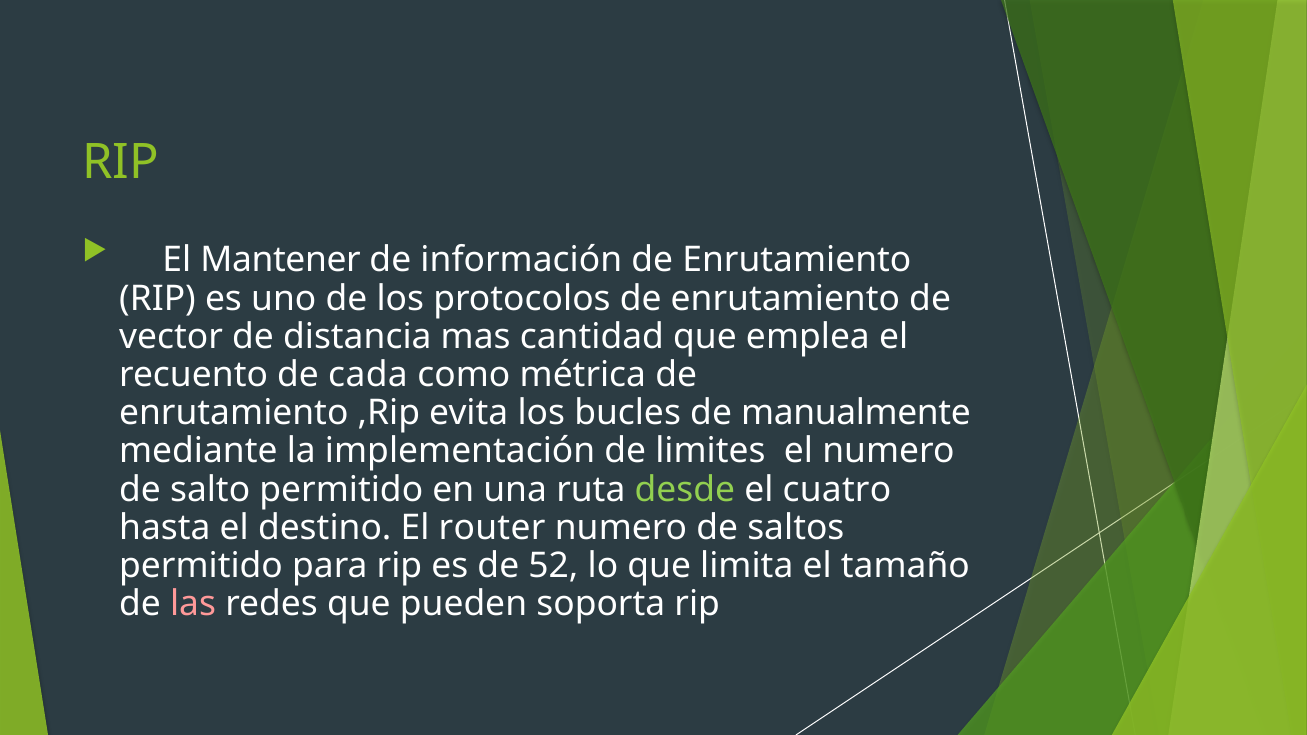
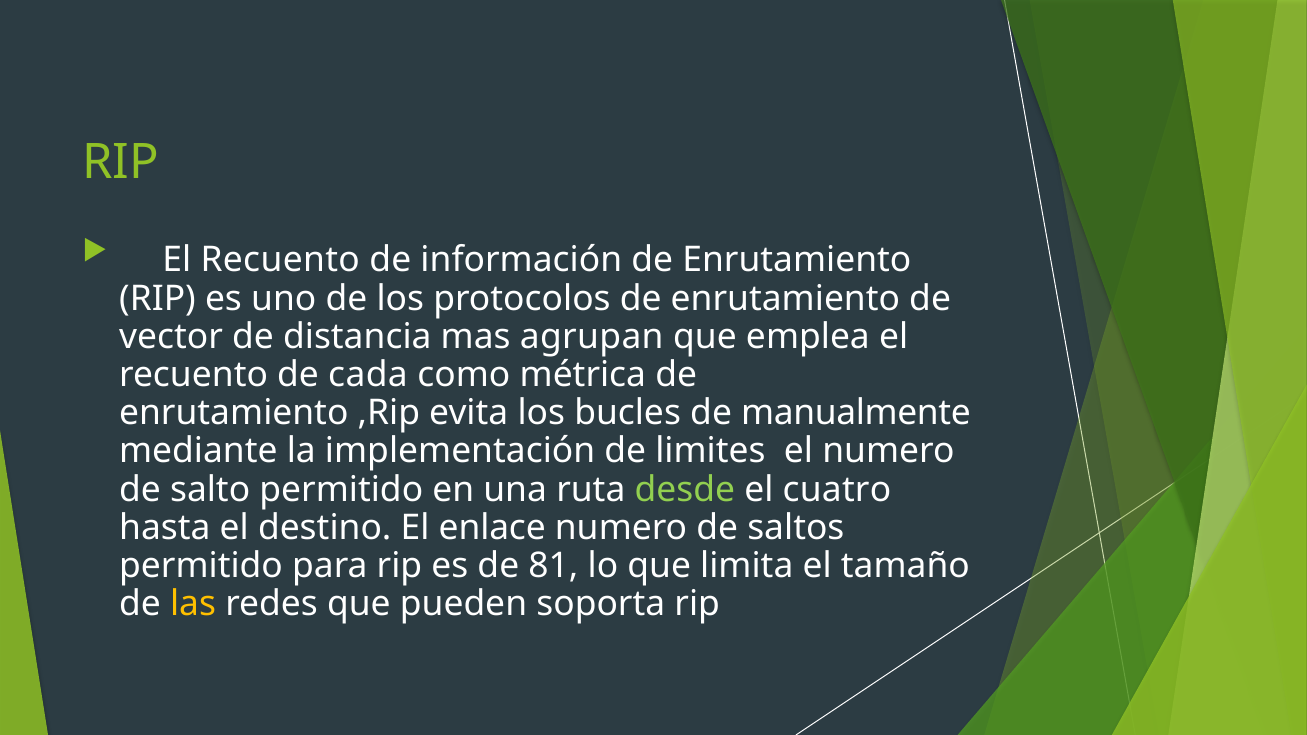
Mantener at (281, 260): Mantener -> Recuento
cantidad: cantidad -> agrupan
router: router -> enlace
52: 52 -> 81
las colour: pink -> yellow
